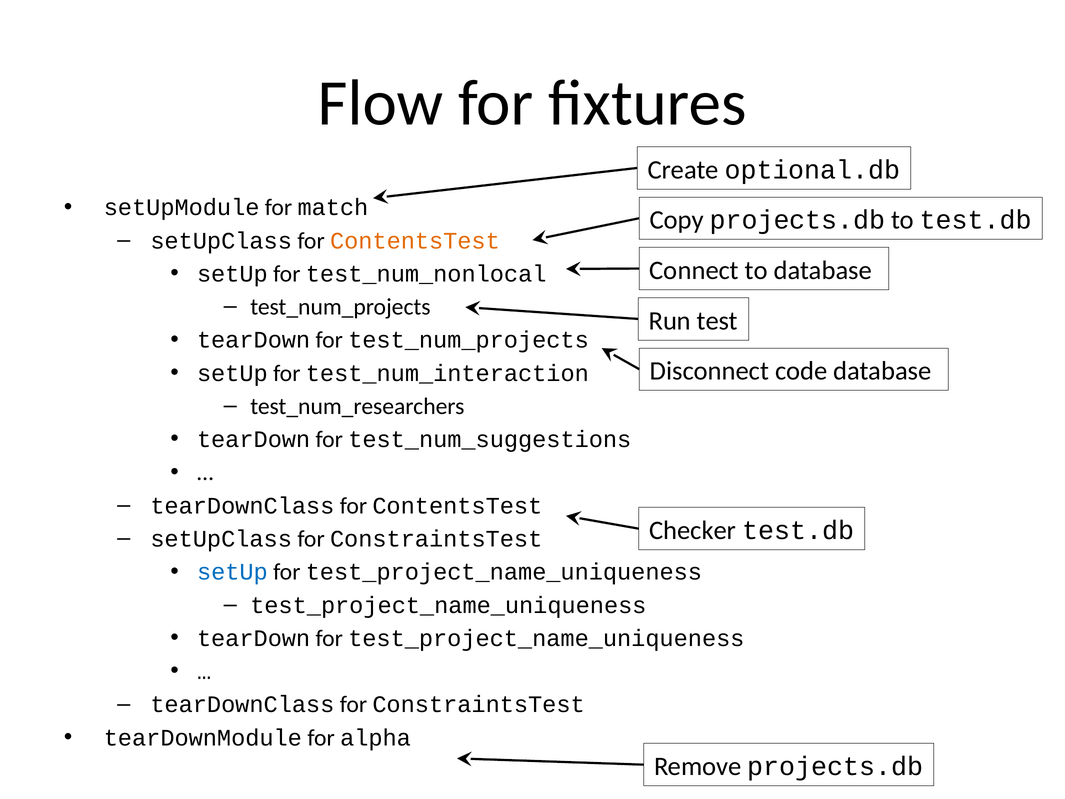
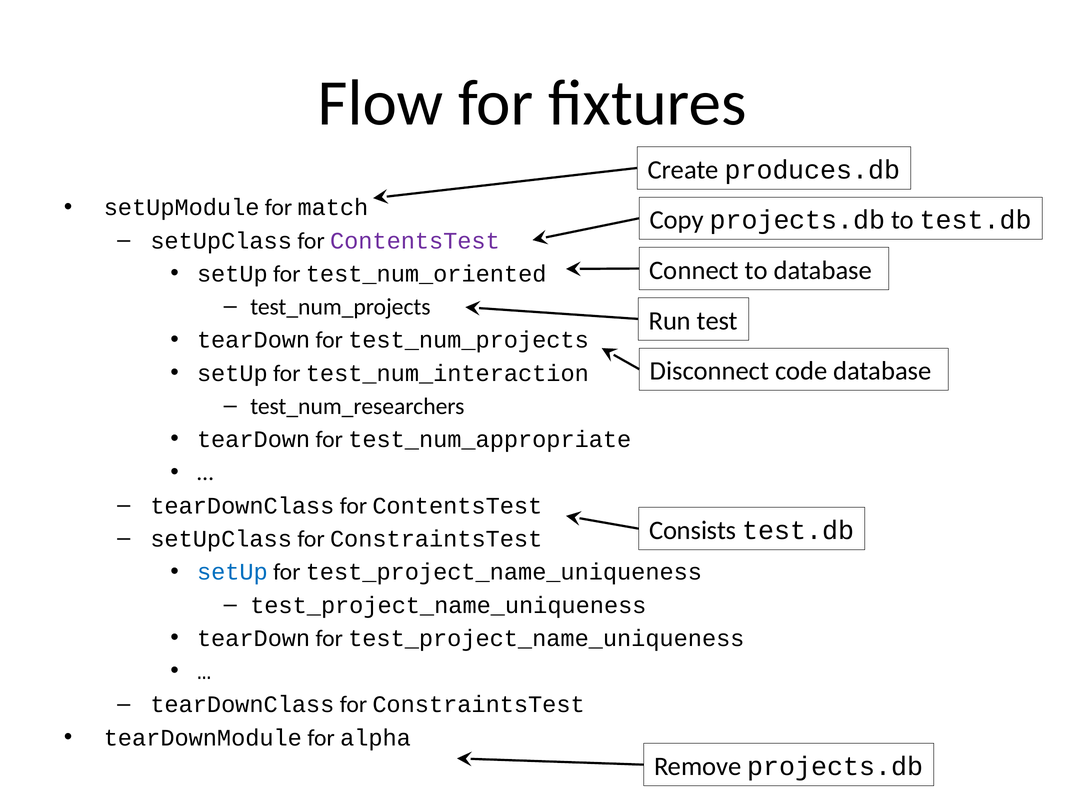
optional.db: optional.db -> produces.db
ContentsTest at (415, 241) colour: orange -> purple
test_num_nonlocal: test_num_nonlocal -> test_num_oriented
test_num_suggestions: test_num_suggestions -> test_num_appropriate
Checker: Checker -> Consists
